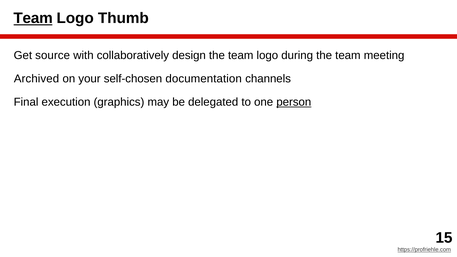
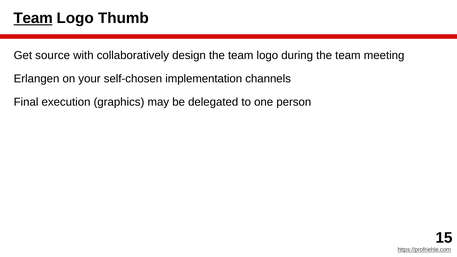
Archived: Archived -> Erlangen
documentation: documentation -> implementation
person underline: present -> none
